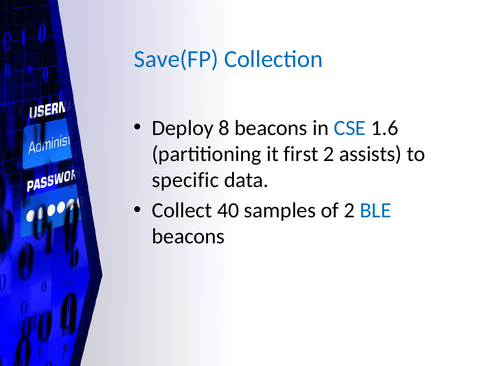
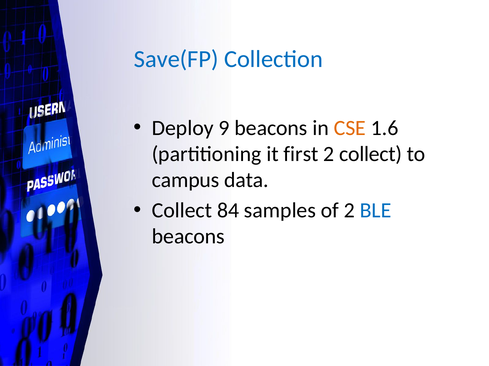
8: 8 -> 9
CSE colour: blue -> orange
2 assists: assists -> collect
specific: specific -> campus
40: 40 -> 84
